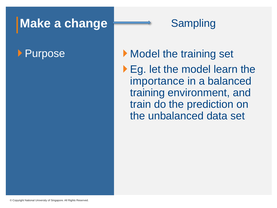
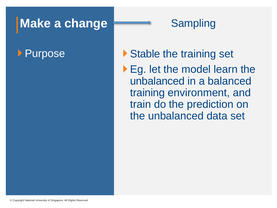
Model at (145, 54): Model -> Stable
importance at (157, 81): importance -> unbalanced
